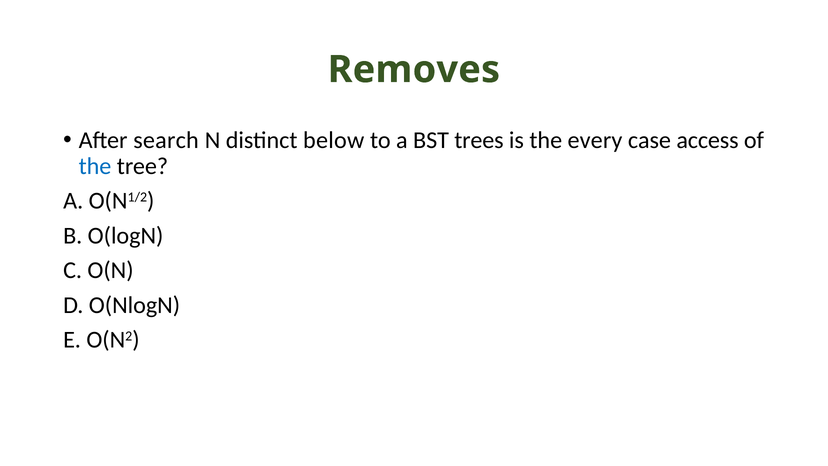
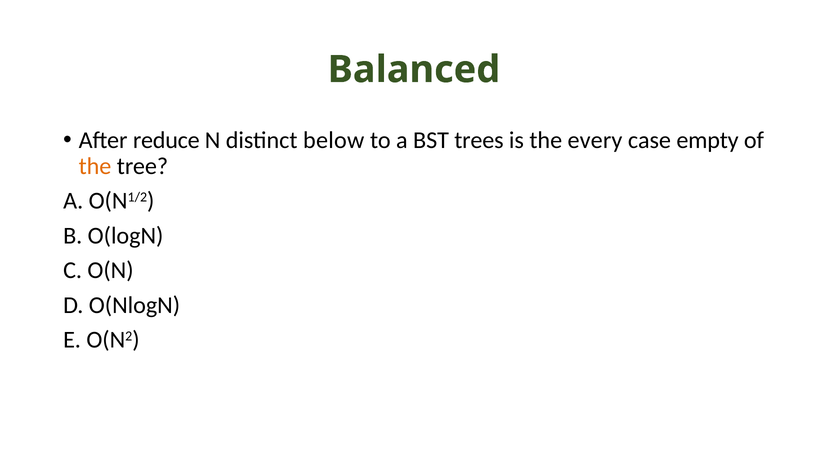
Removes: Removes -> Balanced
search: search -> reduce
access: access -> empty
the at (95, 166) colour: blue -> orange
